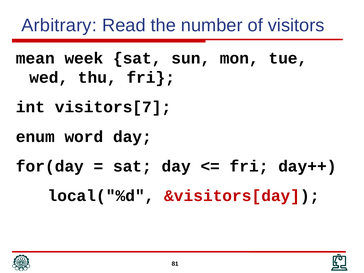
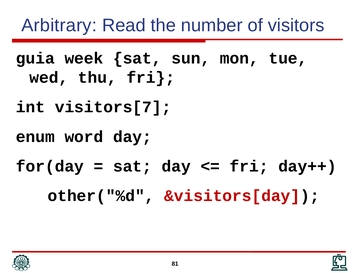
mean: mean -> guia
local("%d: local("%d -> other("%d
